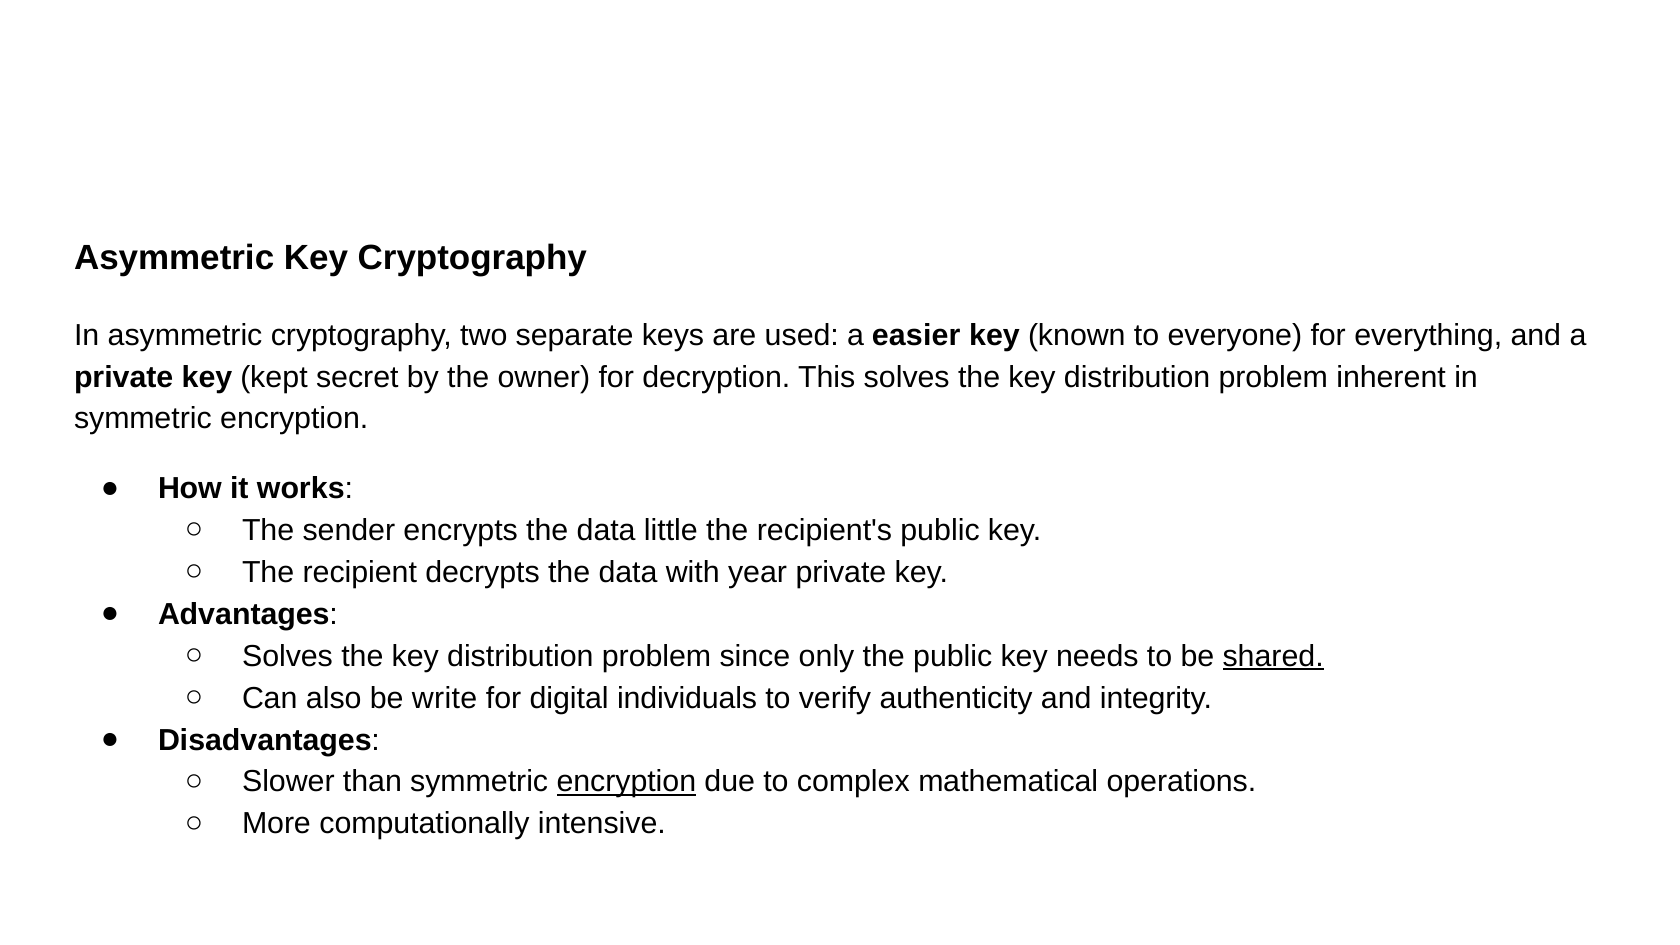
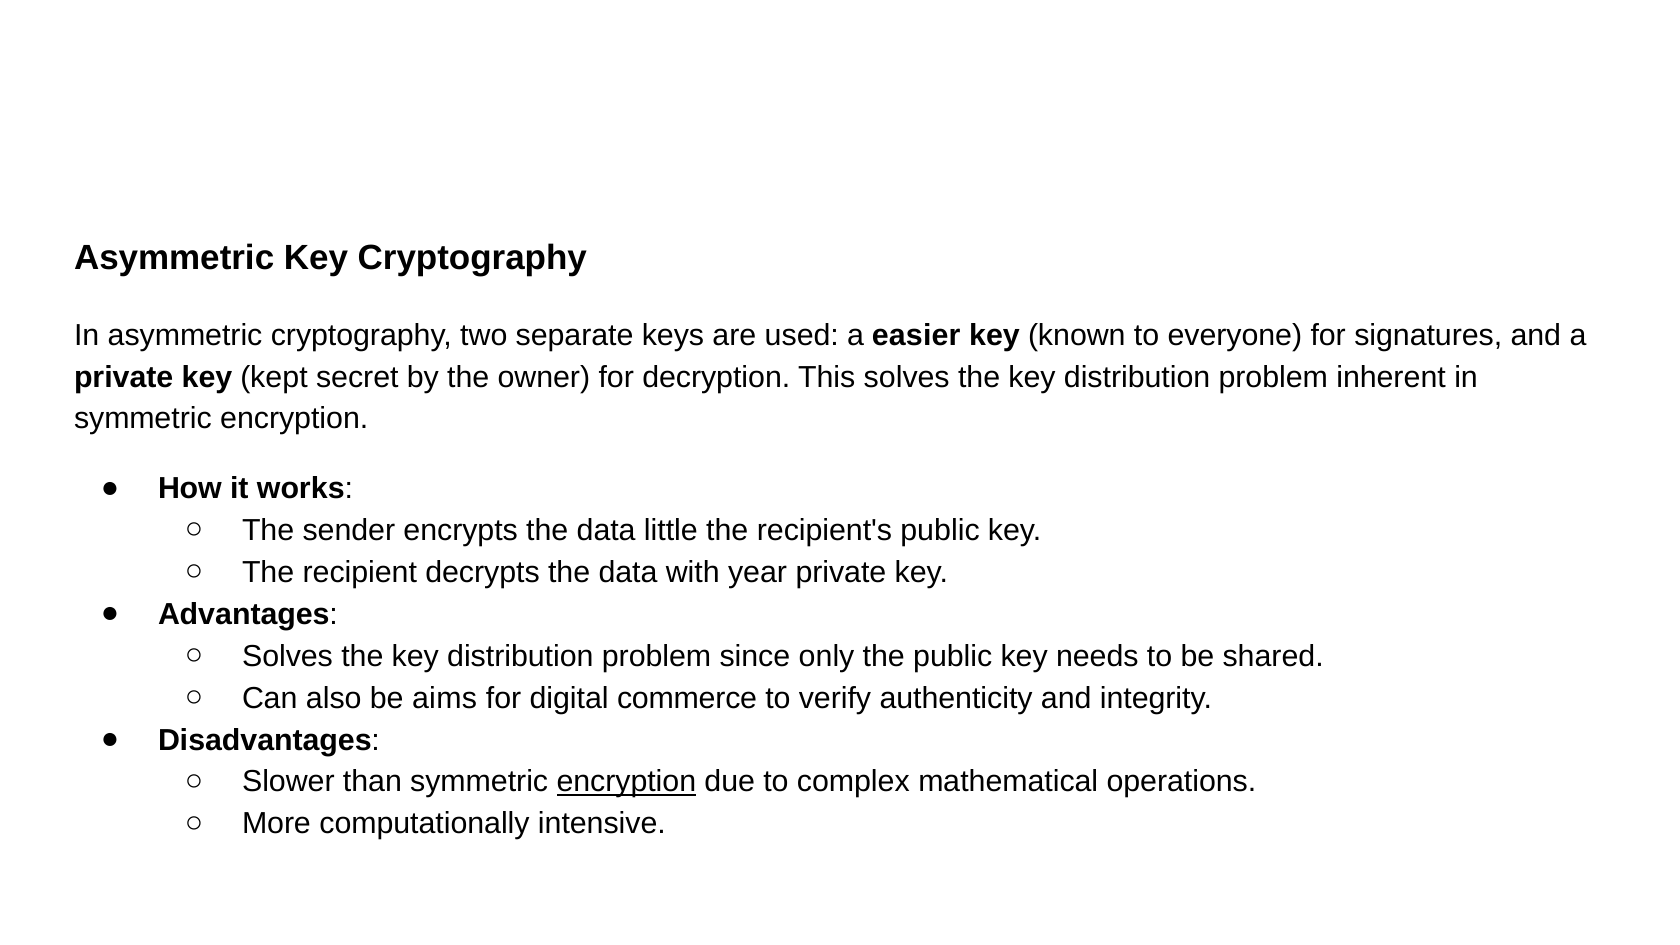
everything: everything -> signatures
shared underline: present -> none
write: write -> aims
individuals: individuals -> commerce
